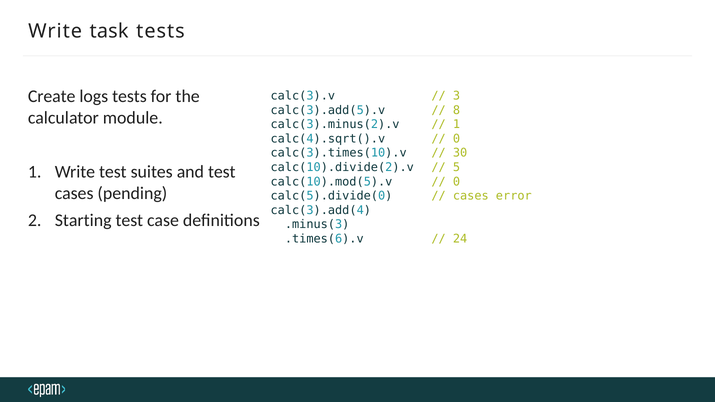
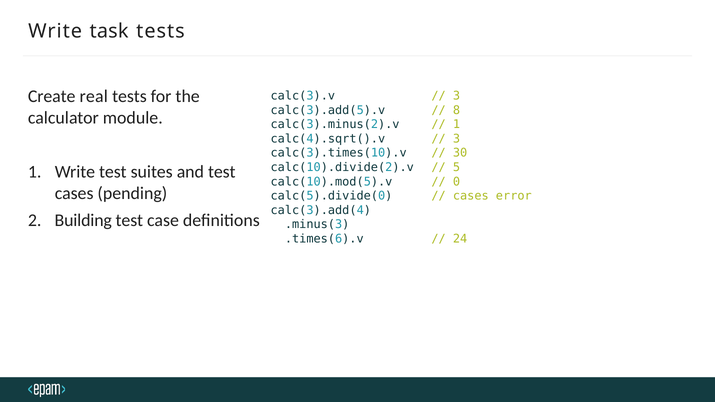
logs: logs -> real
0 at (456, 139): 0 -> 3
Starting: Starting -> Building
